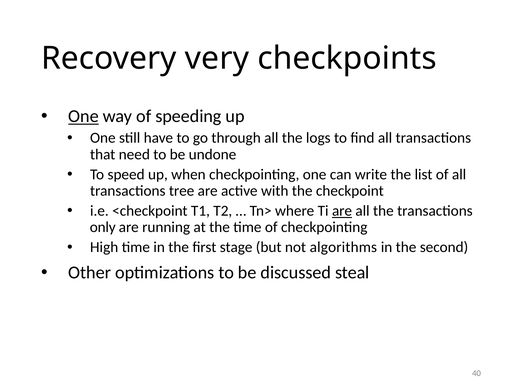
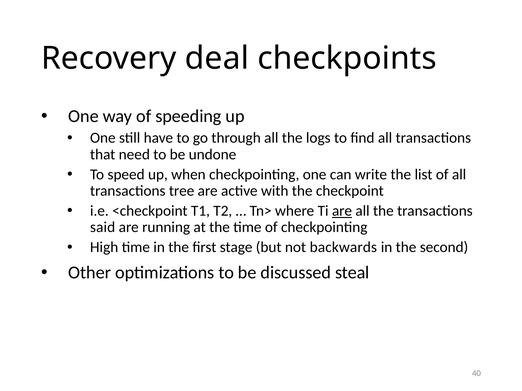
very: very -> deal
One at (84, 117) underline: present -> none
only: only -> said
algorithms: algorithms -> backwards
